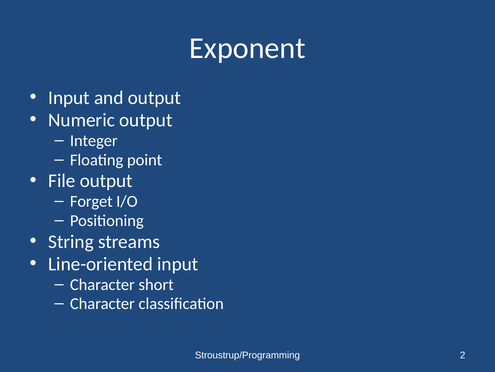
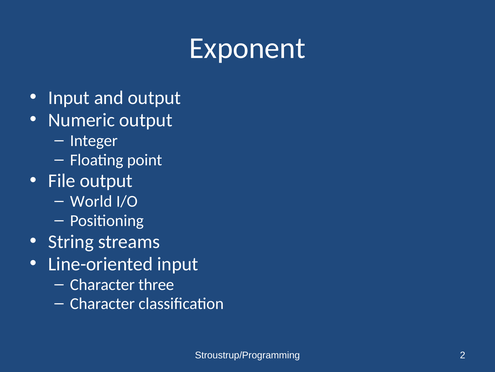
Forget: Forget -> World
short: short -> three
